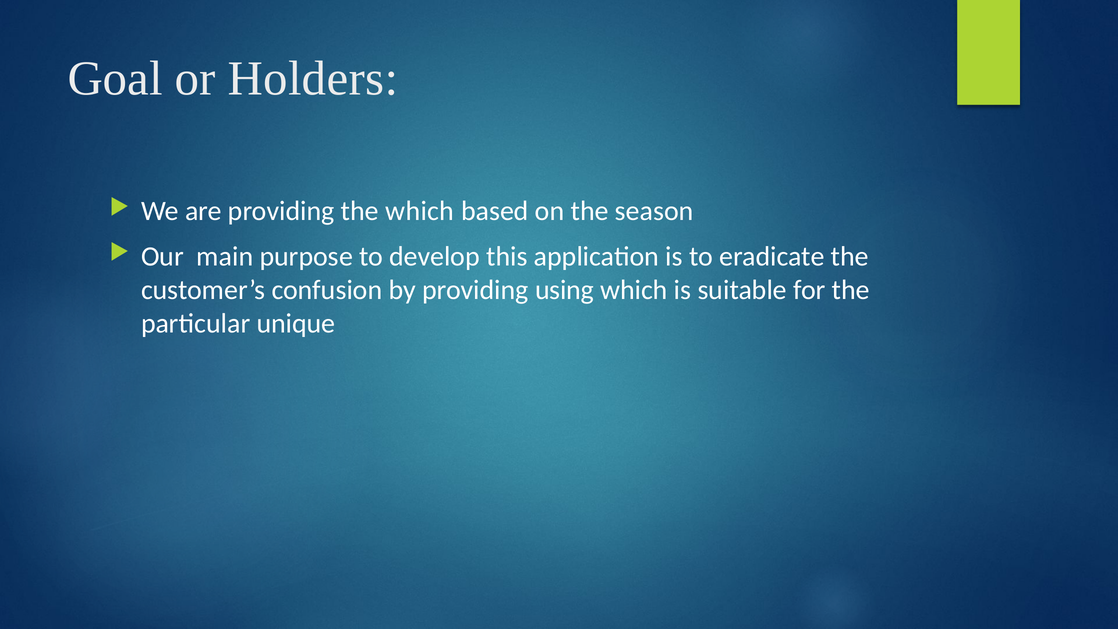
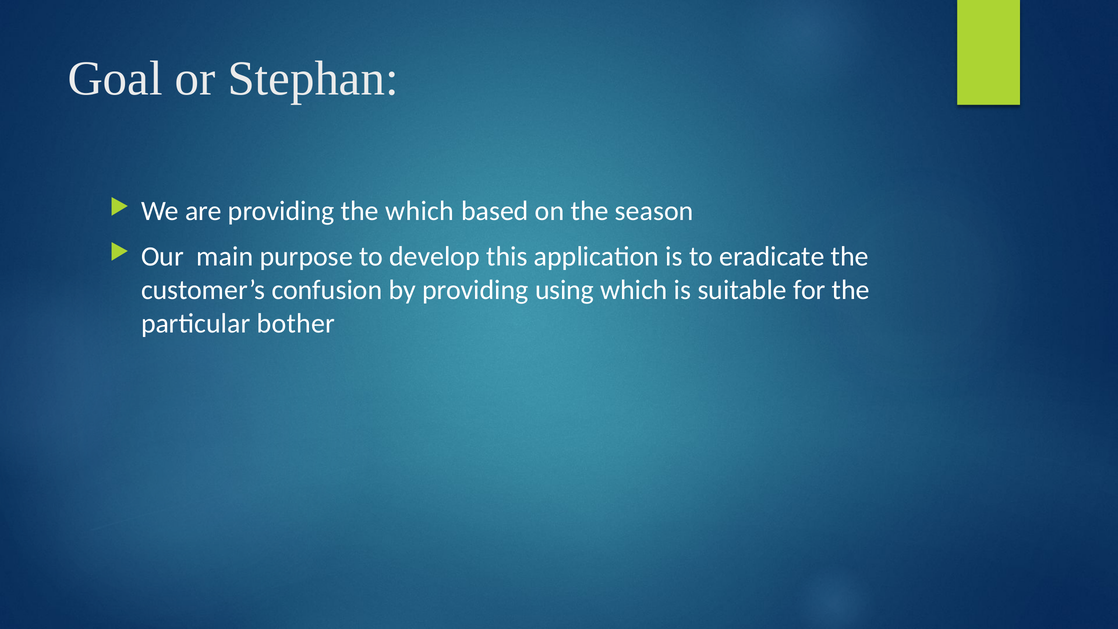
Holders: Holders -> Stephan
unique: unique -> bother
